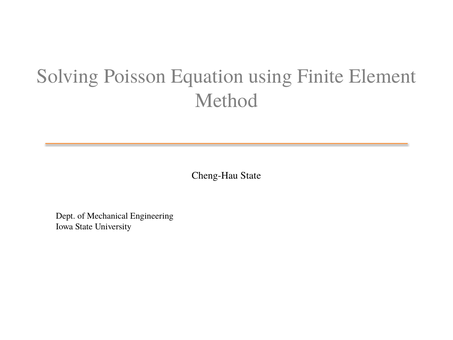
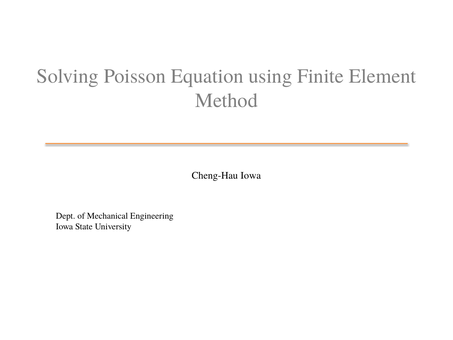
Cheng-Hau State: State -> Iowa
